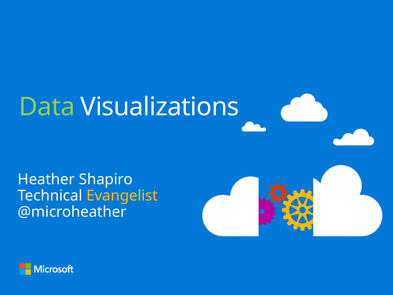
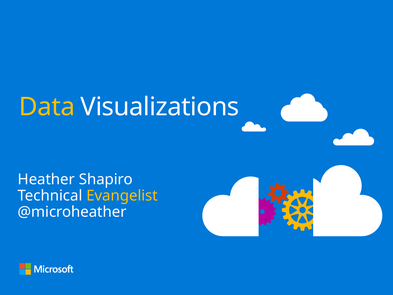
Data colour: light green -> yellow
